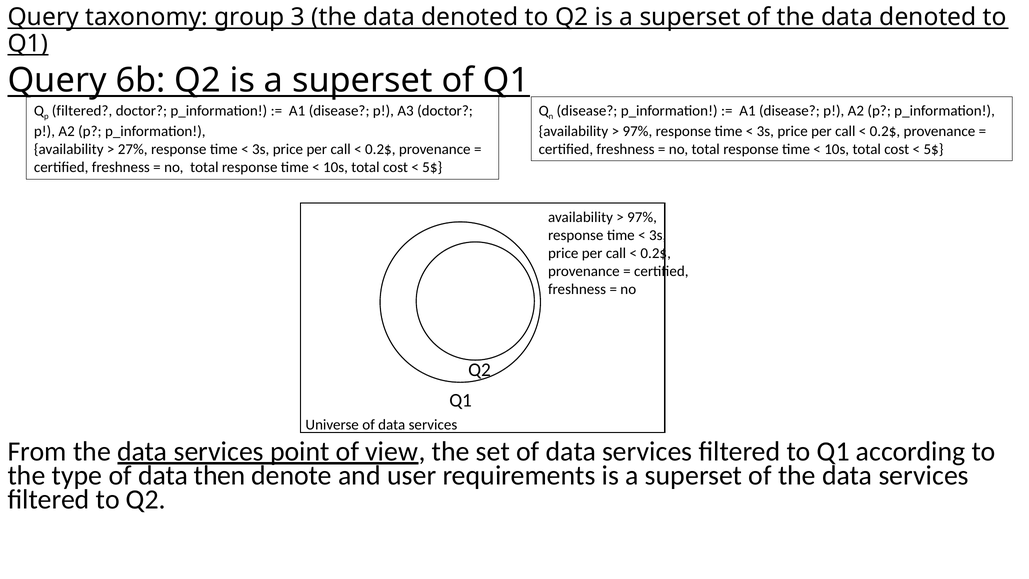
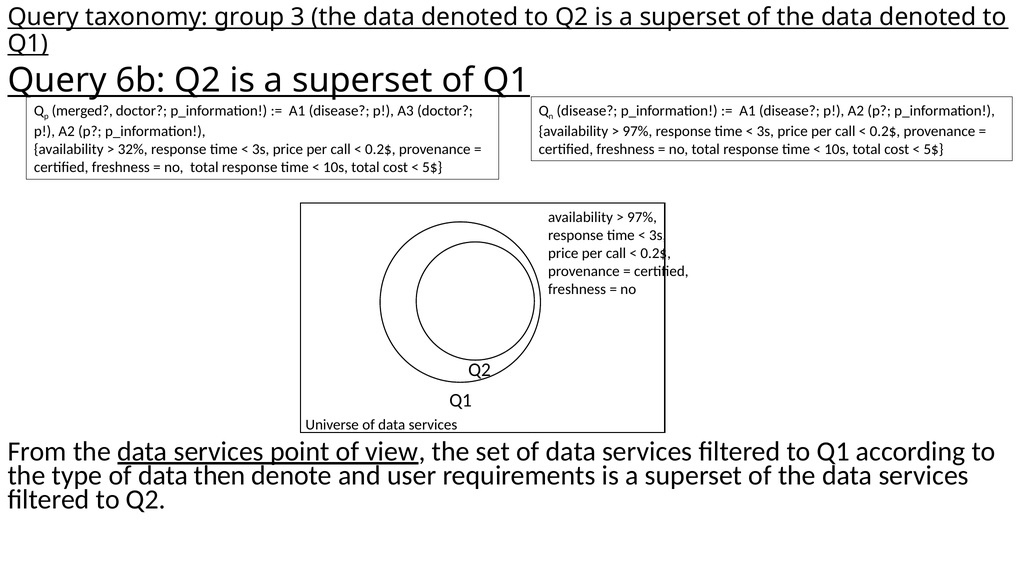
p filtered: filtered -> merged
27%: 27% -> 32%
